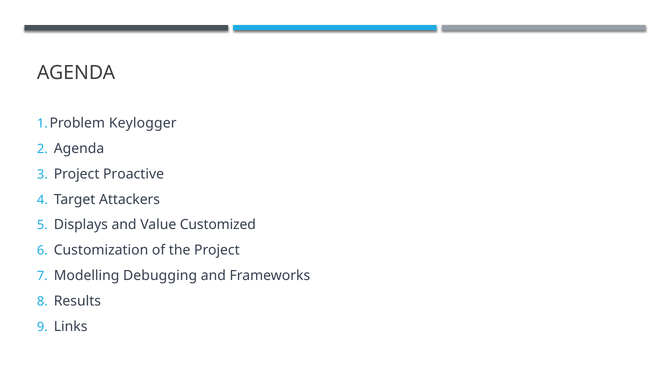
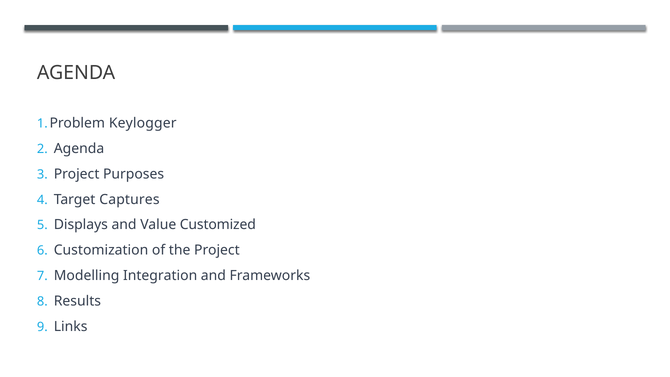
Proactive: Proactive -> Purposes
Attackers: Attackers -> Captures
Debugging: Debugging -> Integration
